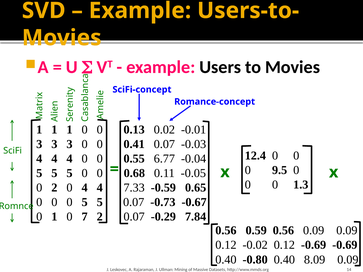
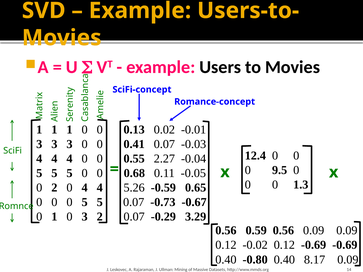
6.77: 6.77 -> 2.27
7.33: 7.33 -> 5.26
1 0 7: 7 -> 3
7.84: 7.84 -> 3.29
8.09: 8.09 -> 8.17
